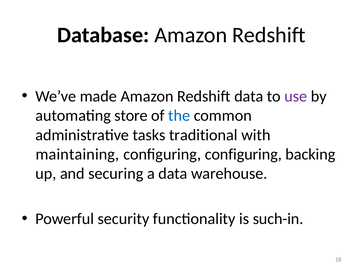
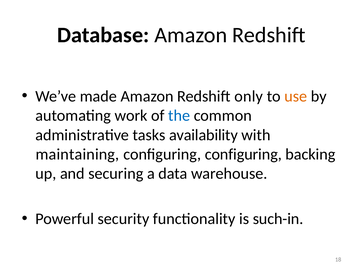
Redshift data: data -> only
use colour: purple -> orange
store: store -> work
traditional: traditional -> availability
